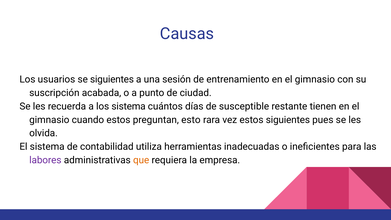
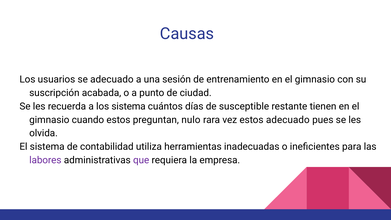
se siguientes: siguientes -> adecuado
esto: esto -> nulo
estos siguientes: siguientes -> adecuado
que colour: orange -> purple
